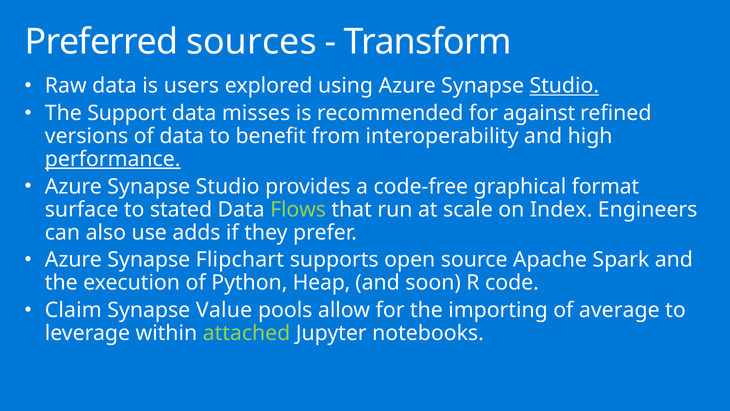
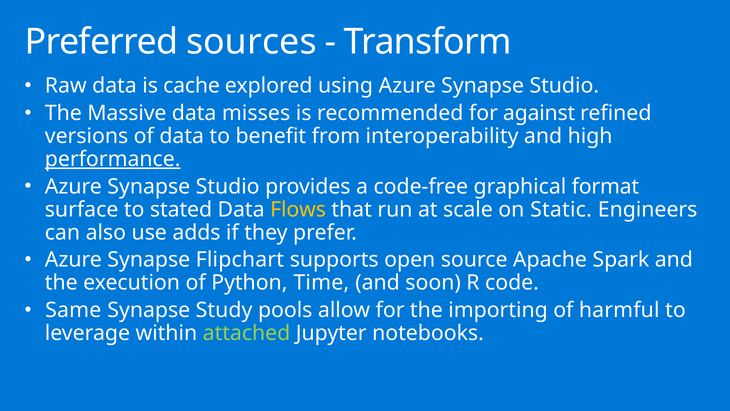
users: users -> cache
Studio at (564, 86) underline: present -> none
Support: Support -> Massive
Flows colour: light green -> yellow
Index: Index -> Static
Heap: Heap -> Time
Claim: Claim -> Same
Value: Value -> Study
average: average -> harmful
